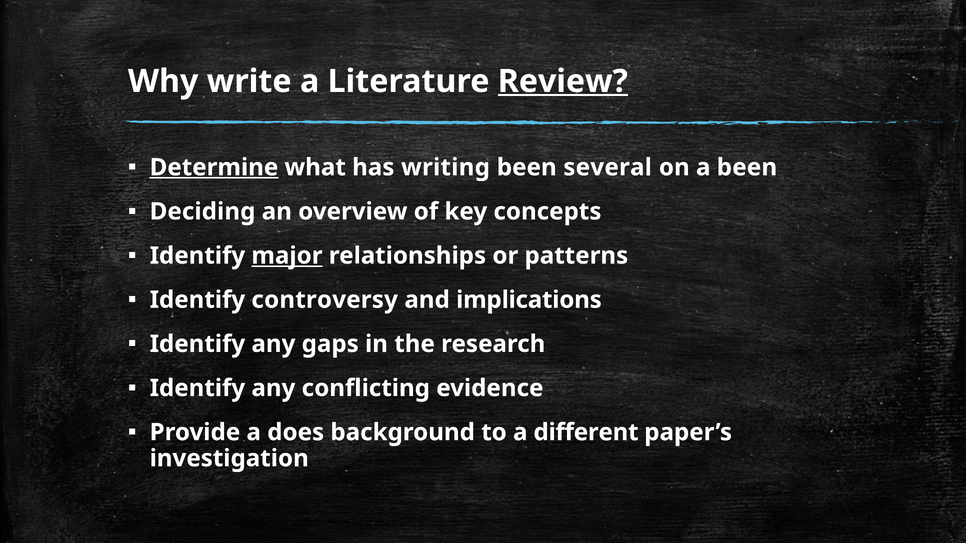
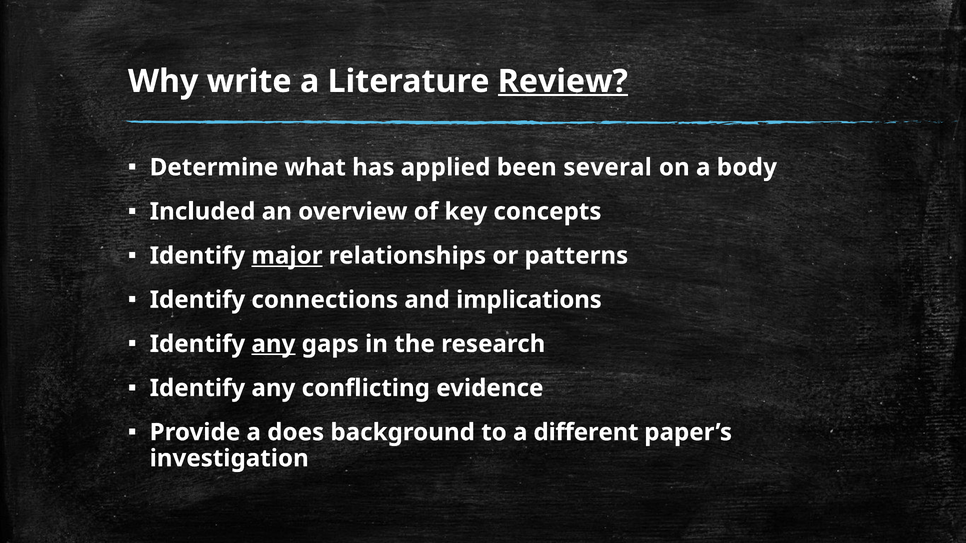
Determine underline: present -> none
writing: writing -> applied
a been: been -> body
Deciding: Deciding -> Included
controversy: controversy -> connections
any at (273, 344) underline: none -> present
